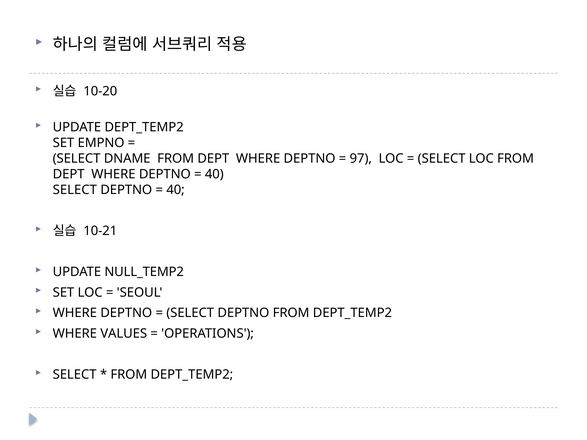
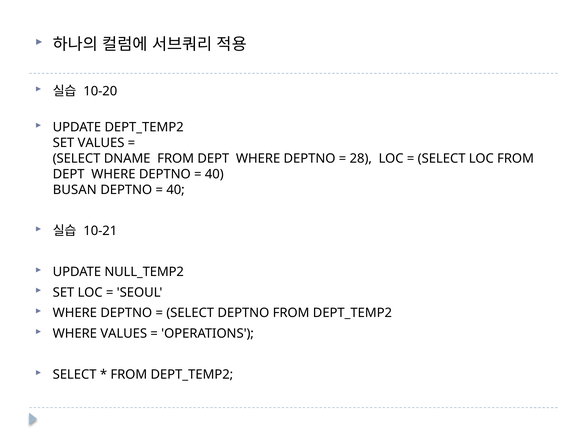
SET EMPNO: EMPNO -> VALUES
97: 97 -> 28
SELECT at (75, 190): SELECT -> BUSAN
